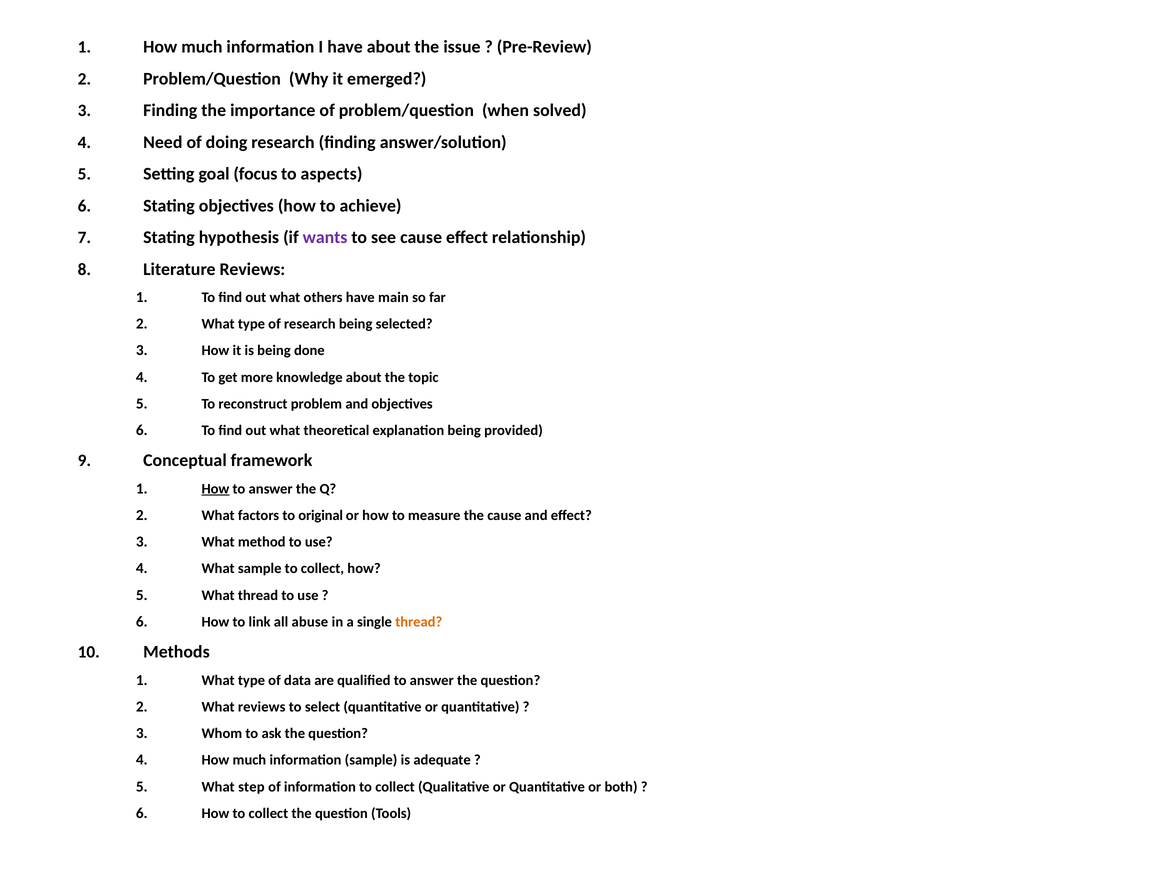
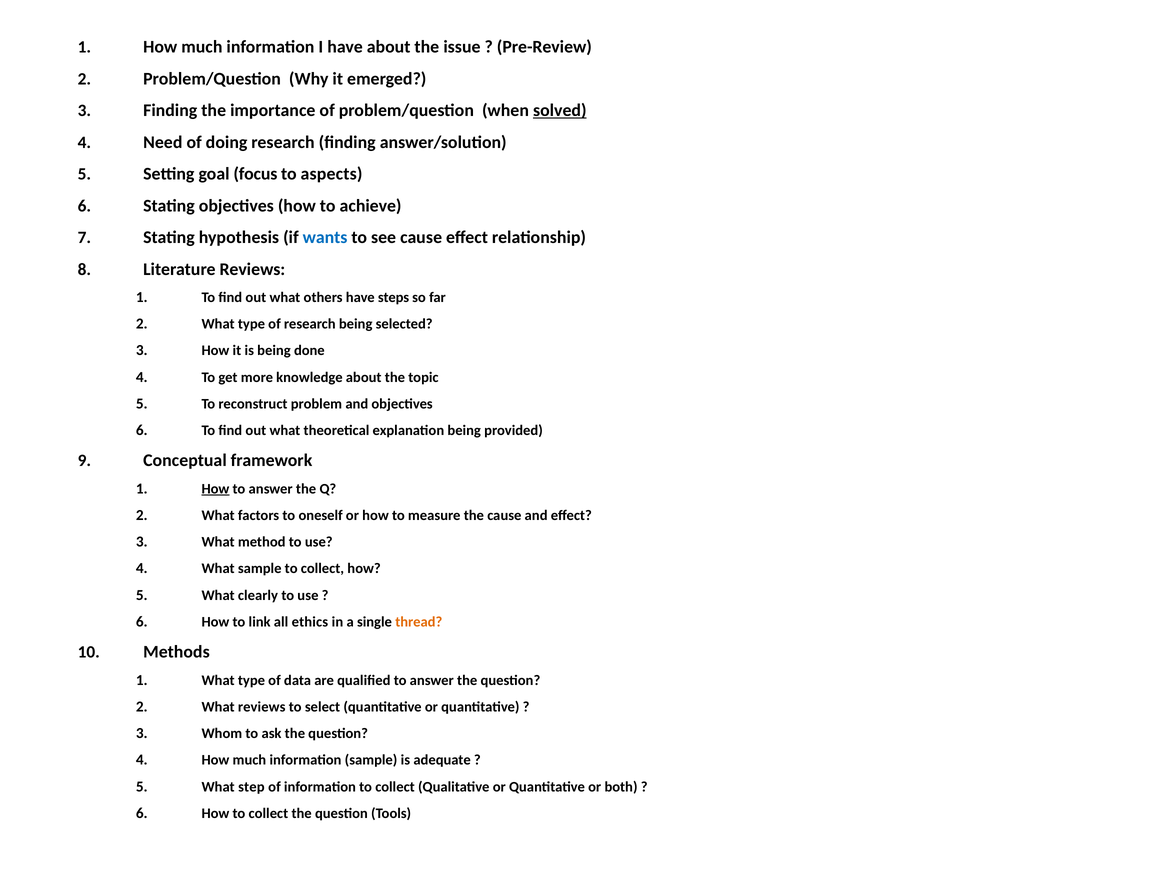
solved underline: none -> present
wants colour: purple -> blue
main: main -> steps
original: original -> oneself
What thread: thread -> clearly
abuse: abuse -> ethics
